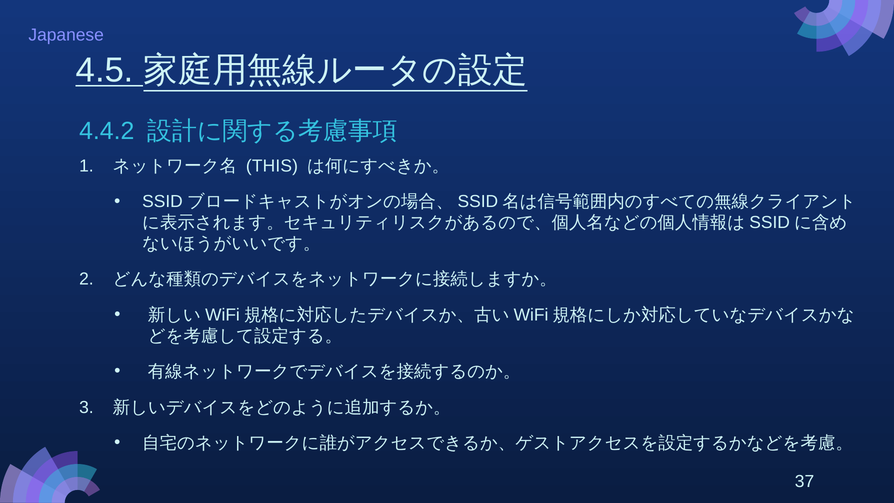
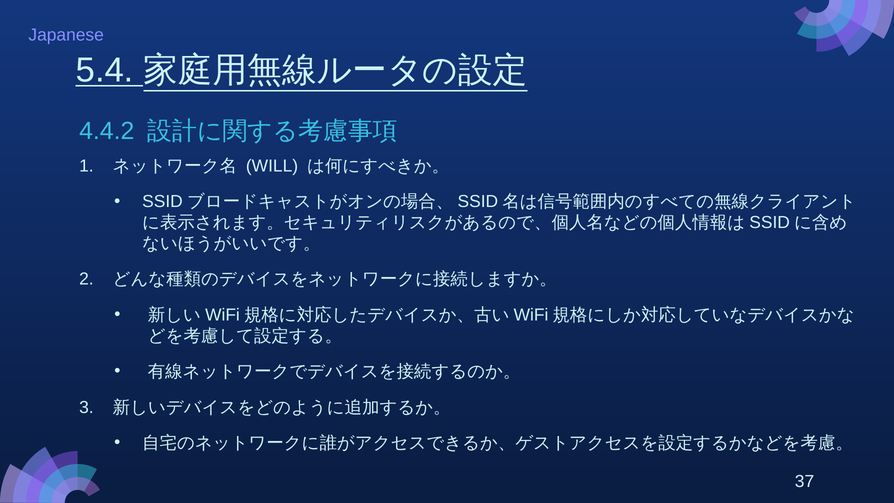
4.5: 4.5 -> 5.4
THIS: THIS -> WILL
